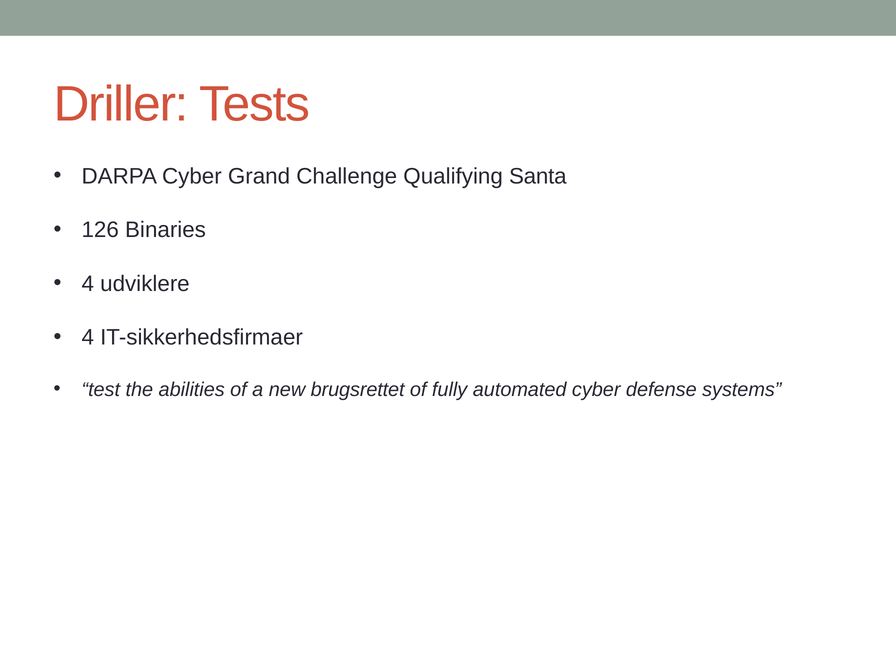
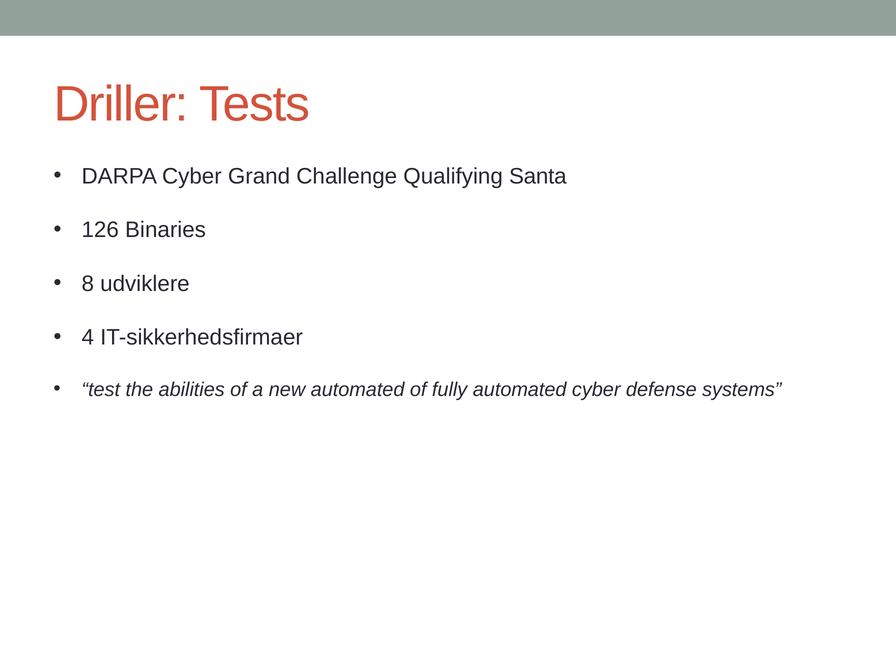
4 at (88, 284): 4 -> 8
new brugsrettet: brugsrettet -> automated
